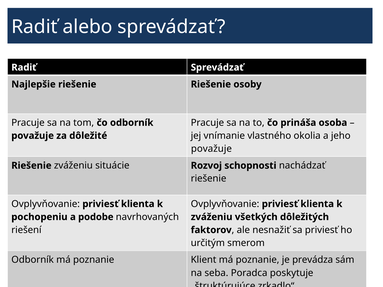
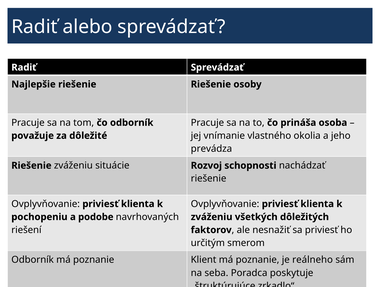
považuje at (211, 149): považuje -> prevádza
prevádza: prevádza -> reálneho
